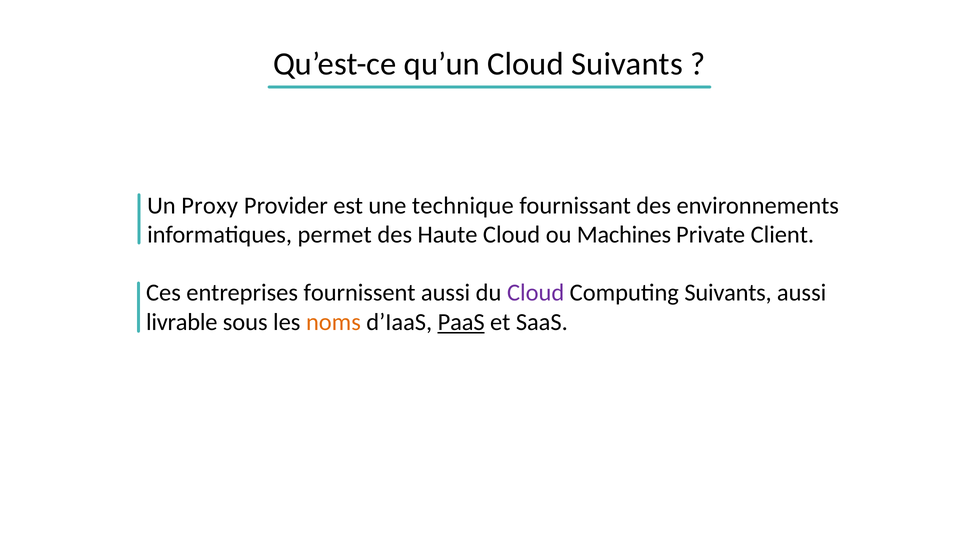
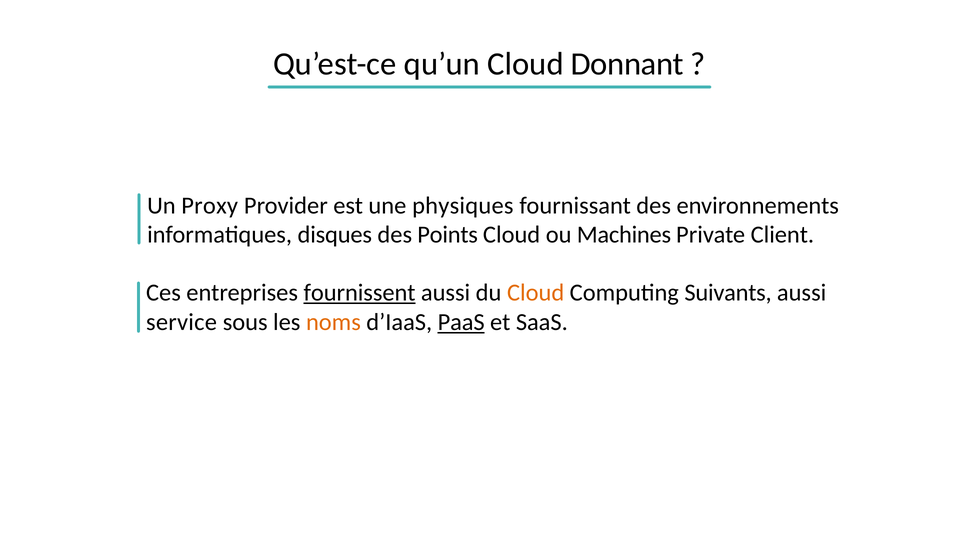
Cloud Suivants: Suivants -> Donnant
technique: technique -> physiques
permet: permet -> disques
Haute: Haute -> Points
fournissent underline: none -> present
Cloud at (536, 293) colour: purple -> orange
livrable: livrable -> service
